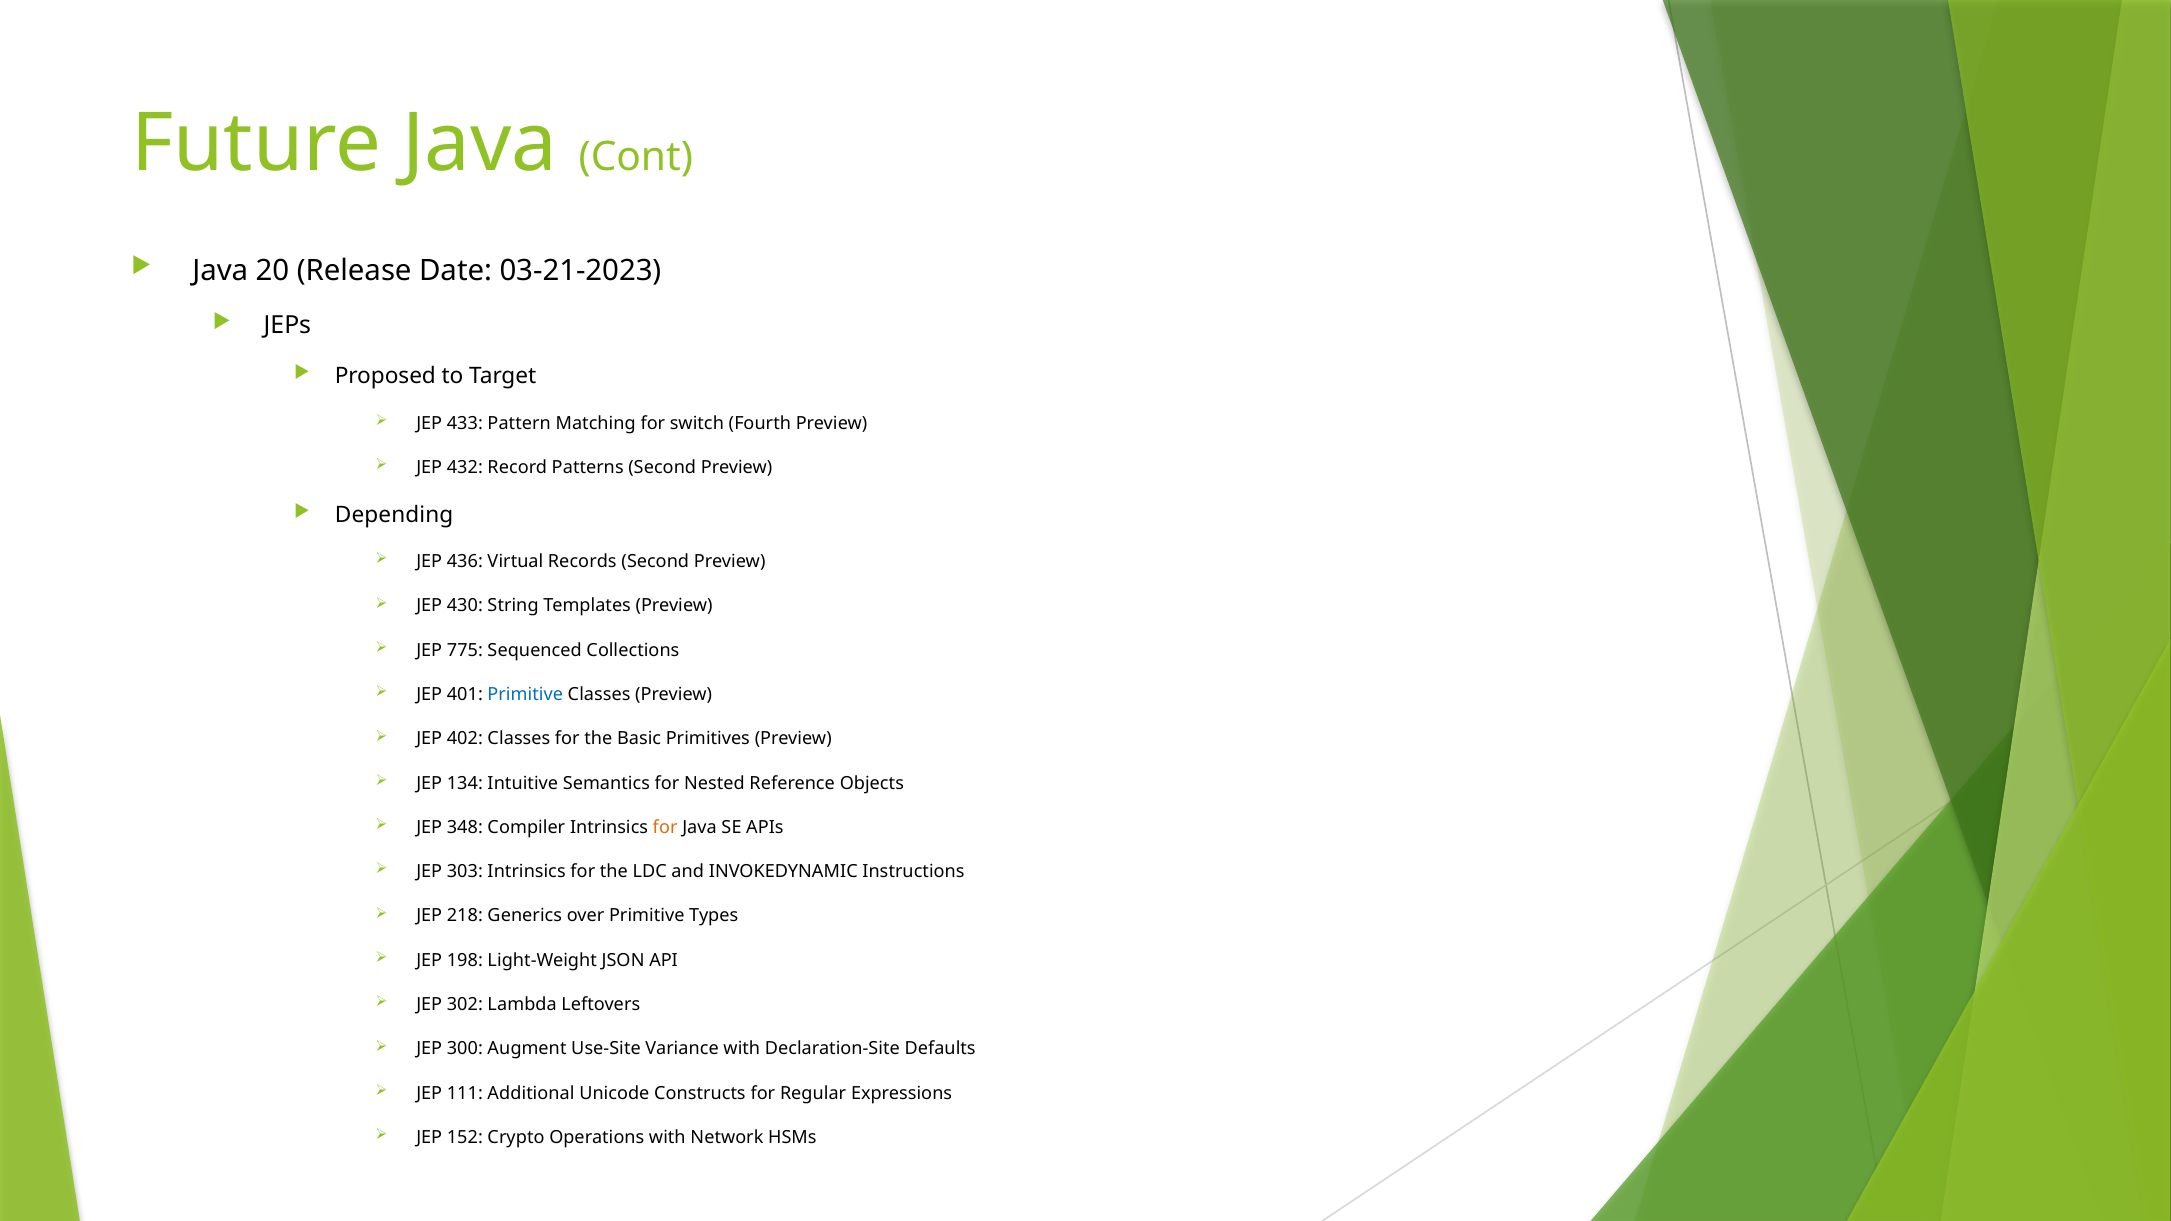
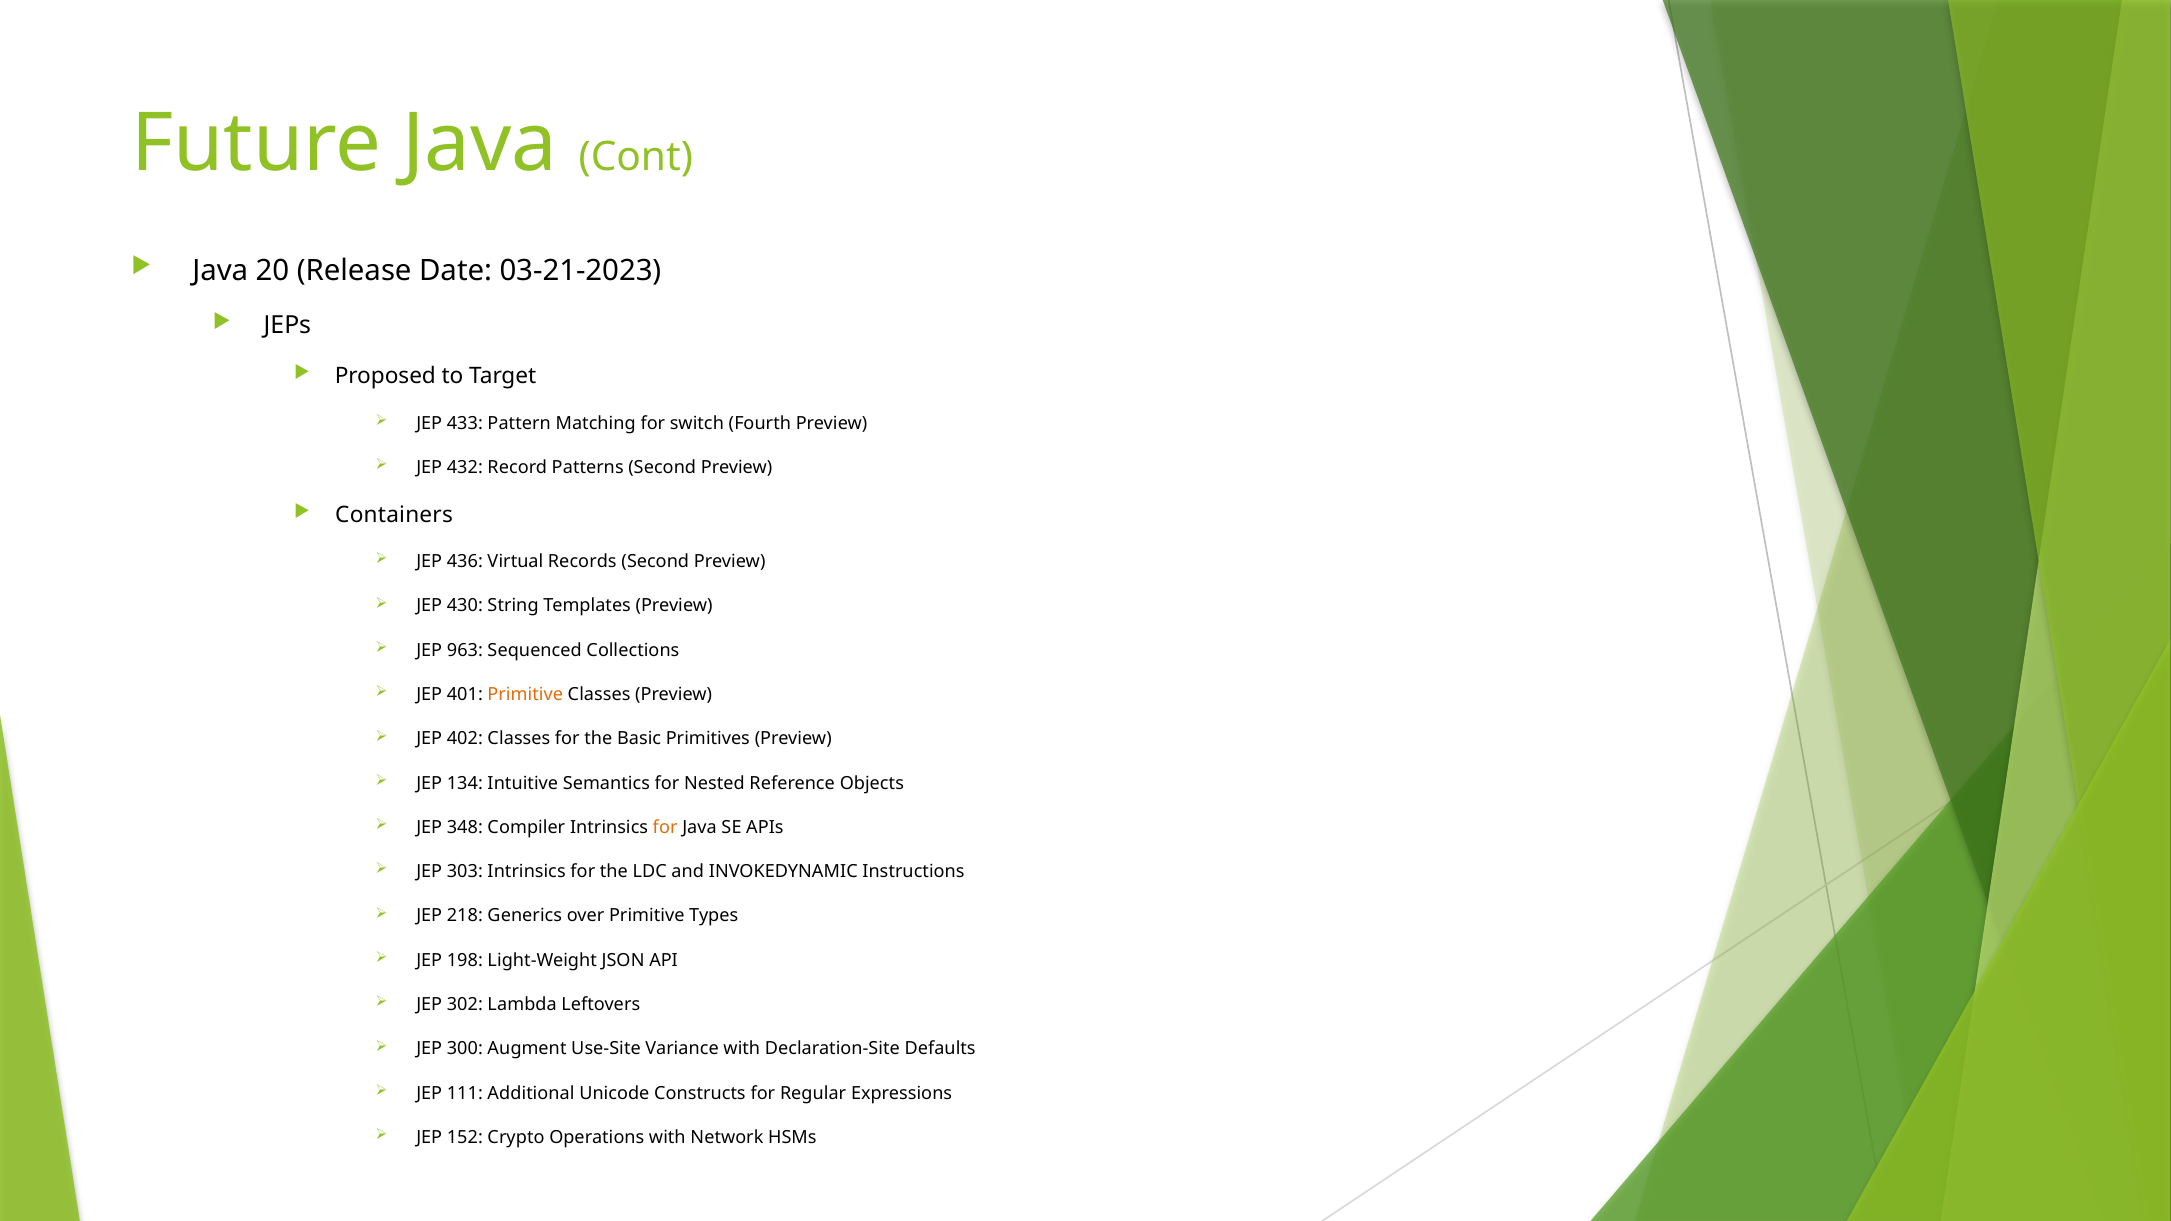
Depending: Depending -> Containers
775: 775 -> 963
Primitive at (525, 695) colour: blue -> orange
